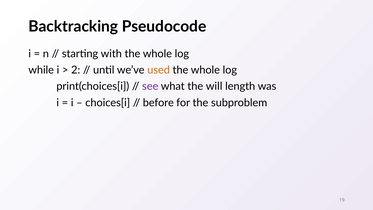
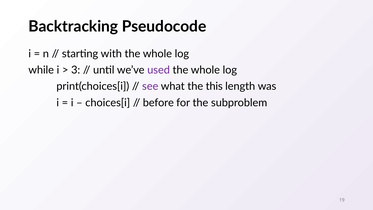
2: 2 -> 3
used colour: orange -> purple
will: will -> this
